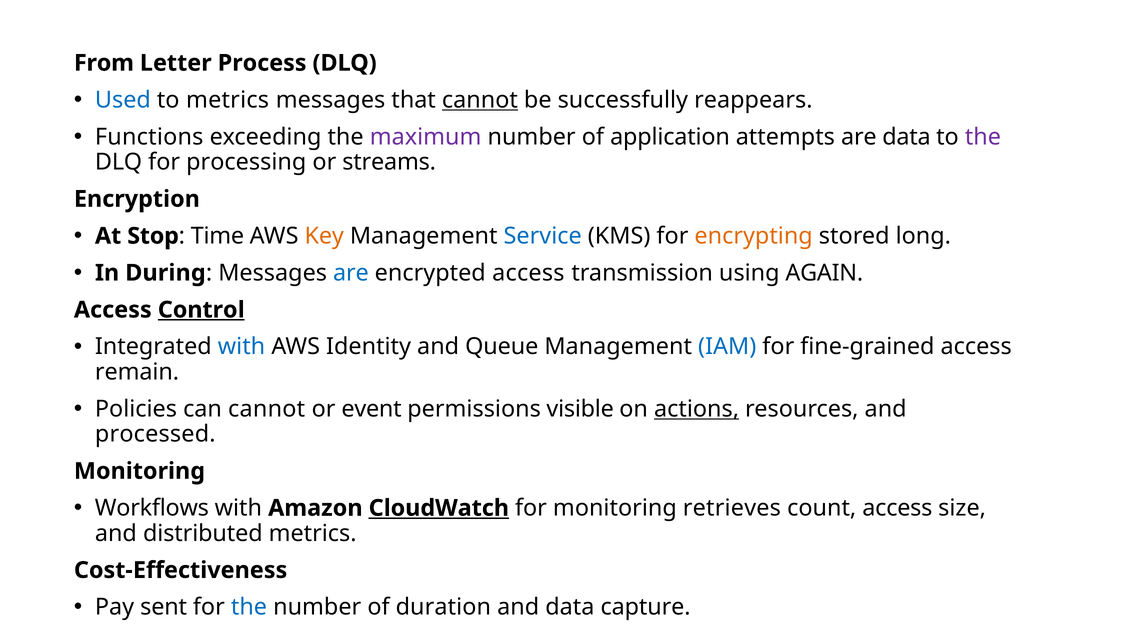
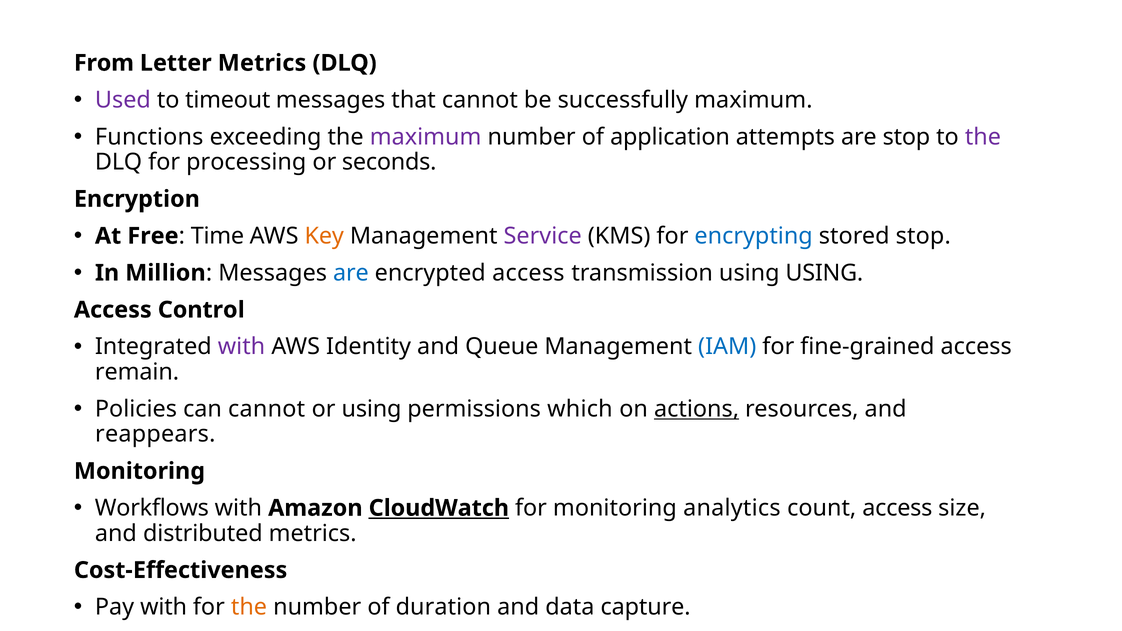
Letter Process: Process -> Metrics
Used colour: blue -> purple
to metrics: metrics -> timeout
cannot at (480, 100) underline: present -> none
successfully reappears: reappears -> maximum
are data: data -> stop
streams: streams -> seconds
At Stop: Stop -> Free
Service colour: blue -> purple
encrypting colour: orange -> blue
stored long: long -> stop
In During: During -> Million
using AGAIN: AGAIN -> USING
Control underline: present -> none
with at (241, 347) colour: blue -> purple
or event: event -> using
visible: visible -> which
processed: processed -> reappears
retrieves: retrieves -> analytics
Pay sent: sent -> with
the at (249, 607) colour: blue -> orange
